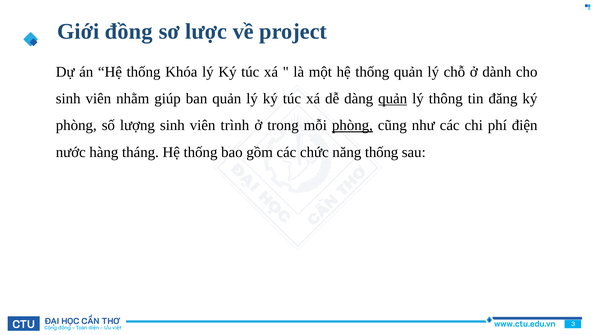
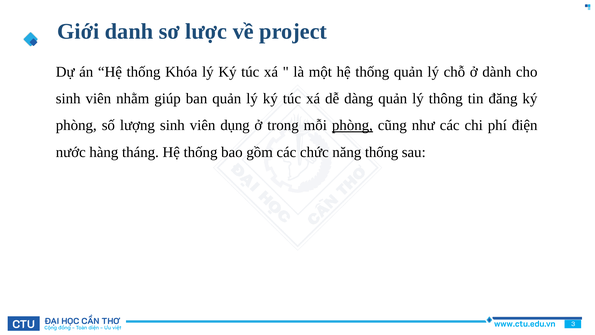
Giới đồng: đồng -> danh
quản at (393, 99) underline: present -> none
trình: trình -> dụng
